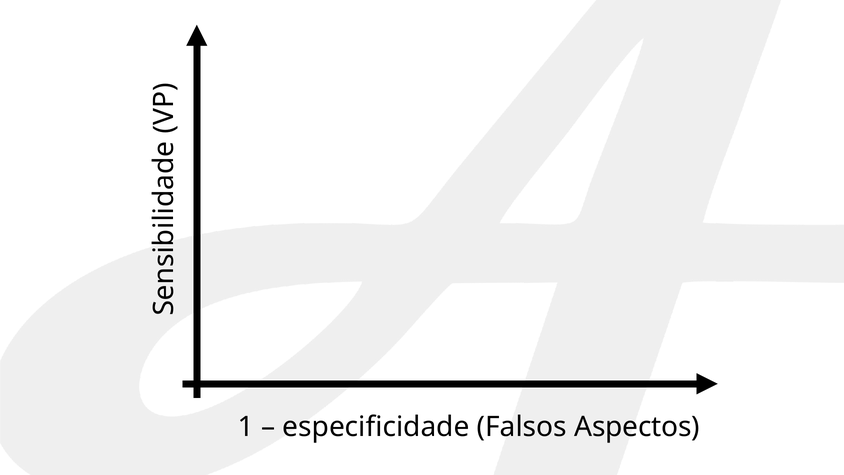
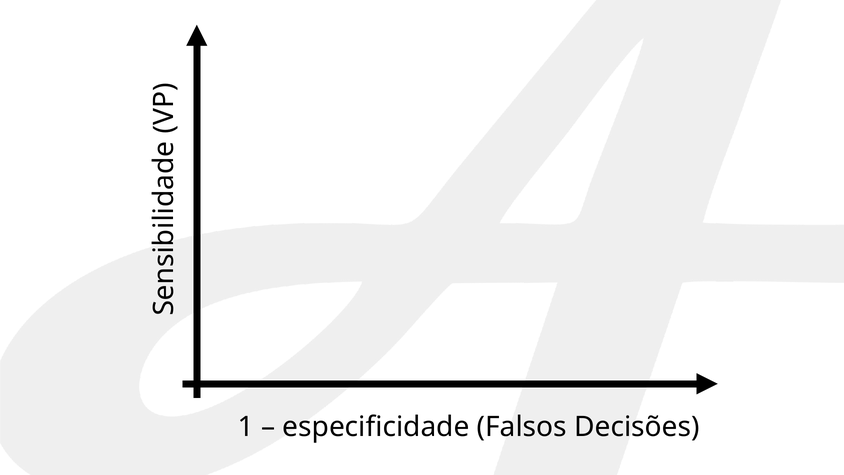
Aspectos: Aspectos -> Decisões
